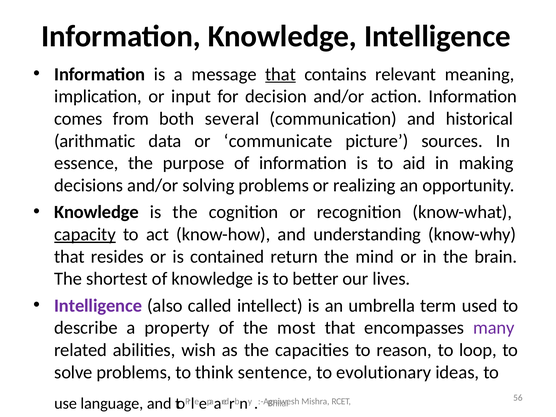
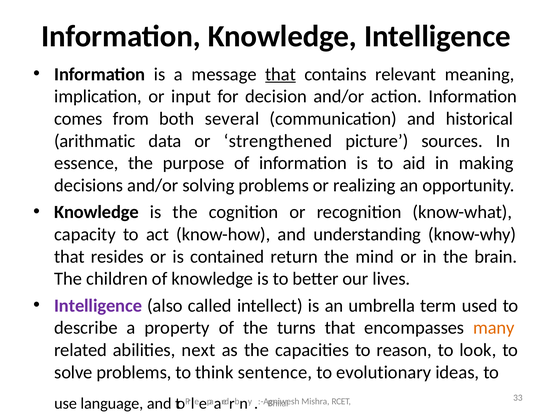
communicate: communicate -> strengthened
capacity underline: present -> none
shortest: shortest -> children
most: most -> turns
many colour: purple -> orange
wish: wish -> next
loop: loop -> look
56: 56 -> 33
